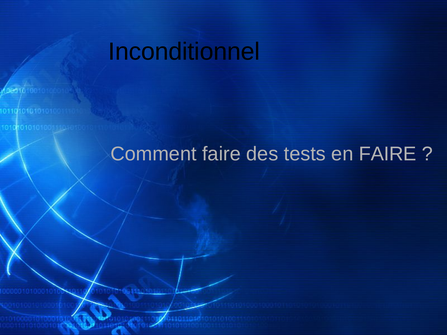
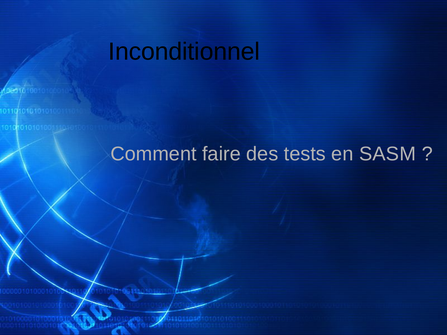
en FAIRE: FAIRE -> SASM
